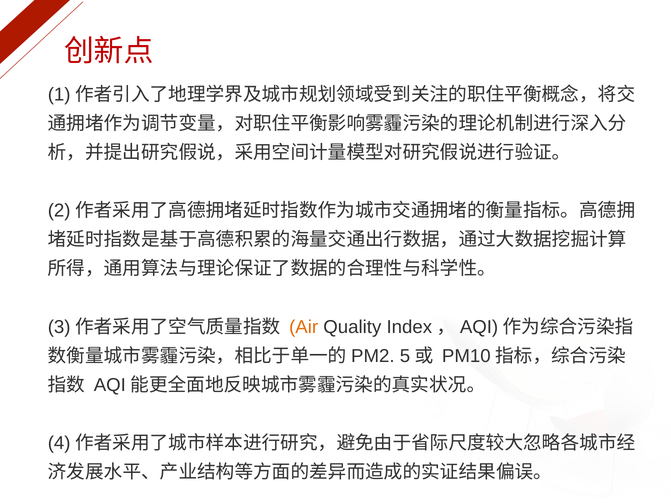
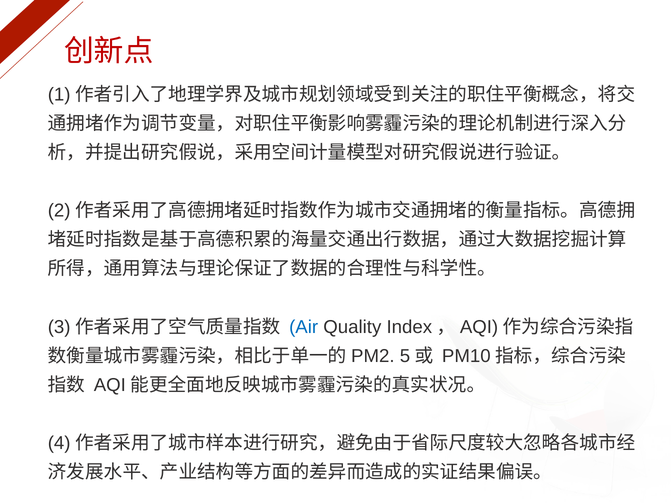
Air colour: orange -> blue
